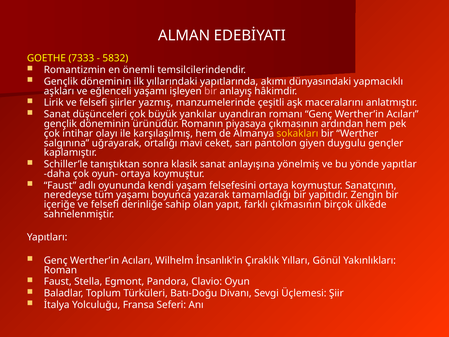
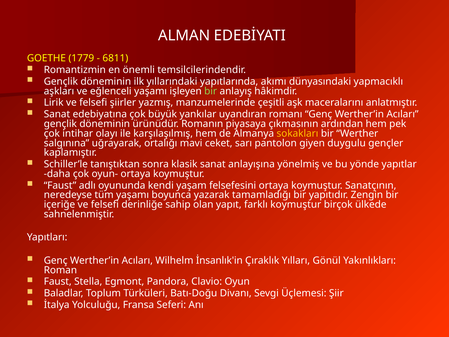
7333: 7333 -> 1779
5832: 5832 -> 6811
bir at (211, 91) colour: pink -> light green
düşünceleri: düşünceleri -> edebiyatına
farklı çıkmasının: çıkmasının -> koymuştur
